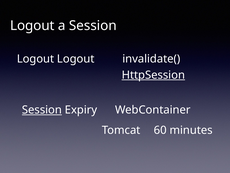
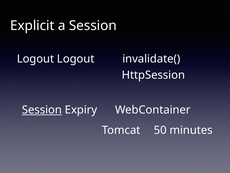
Logout at (32, 25): Logout -> Explicit
HttpSession underline: present -> none
60: 60 -> 50
